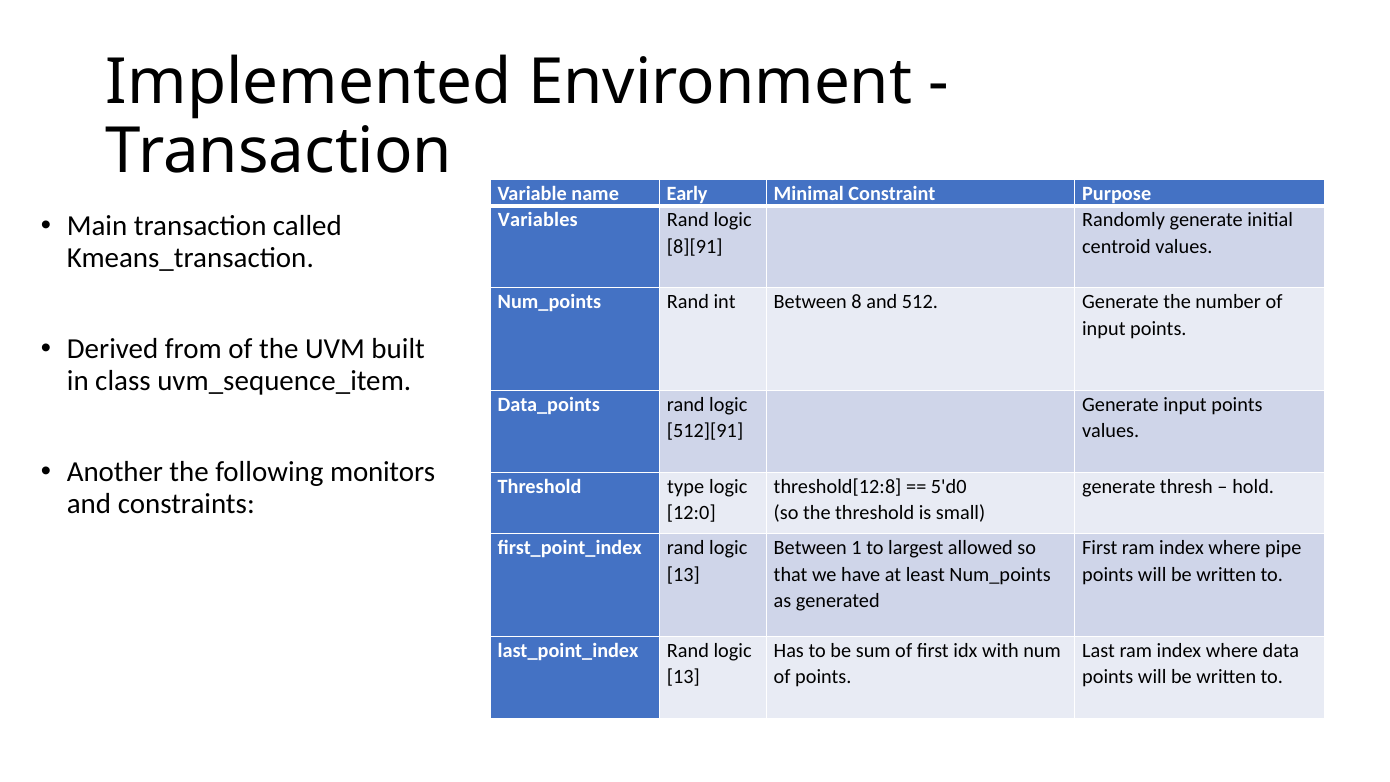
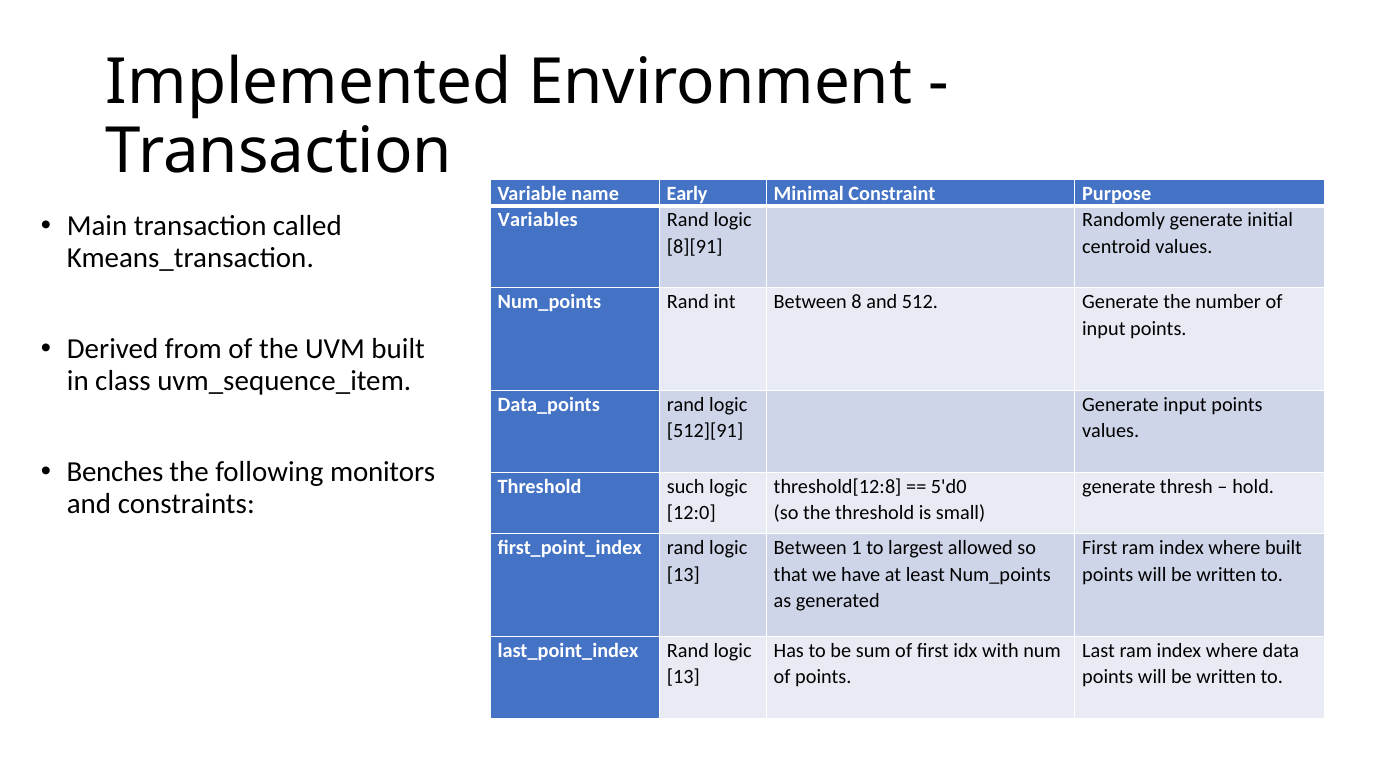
Another: Another -> Benches
type: type -> such
where pipe: pipe -> built
